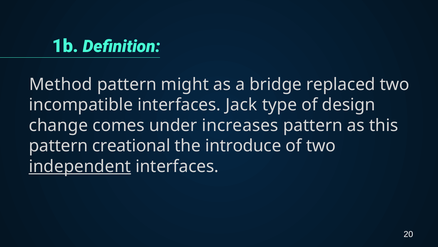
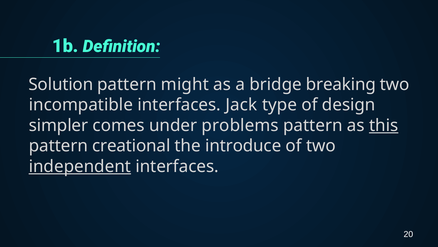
Method: Method -> Solution
replaced: replaced -> breaking
change: change -> simpler
increases: increases -> problems
this underline: none -> present
